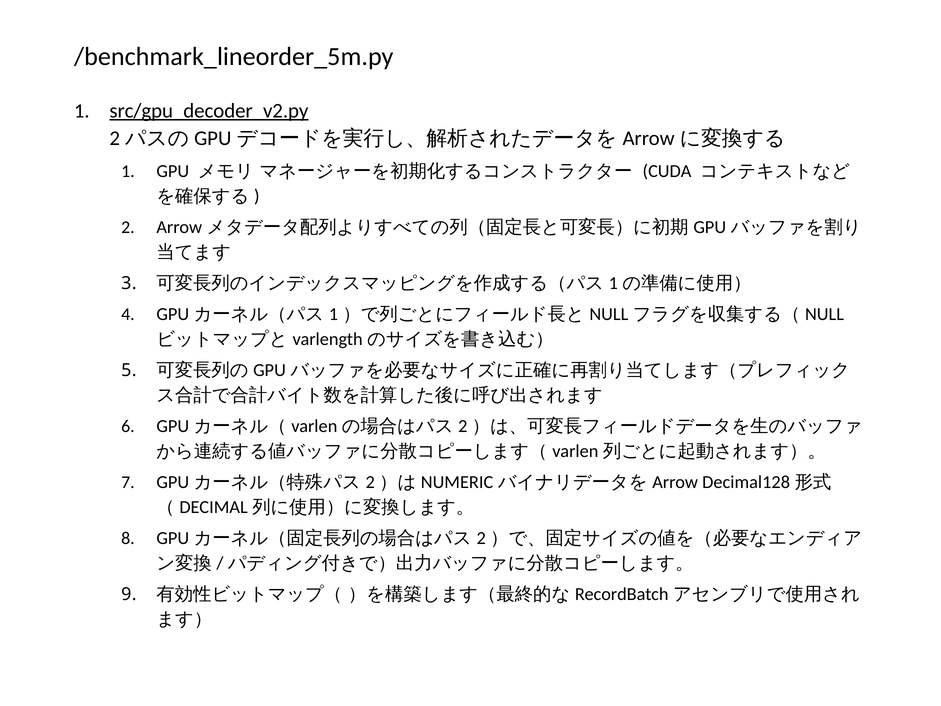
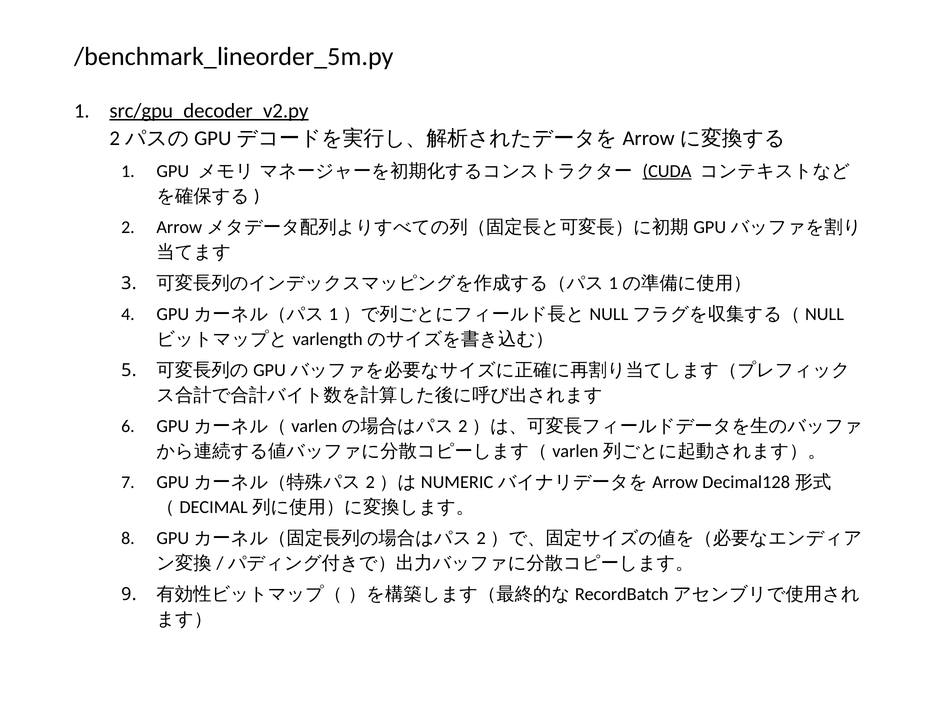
CUDA underline: none -> present
